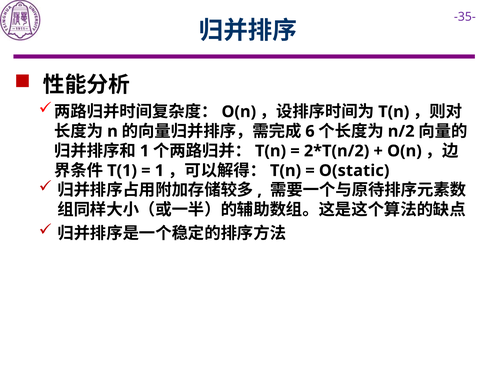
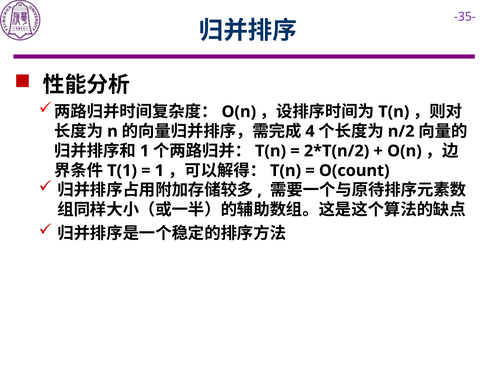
6: 6 -> 4
O(static: O(static -> O(count
